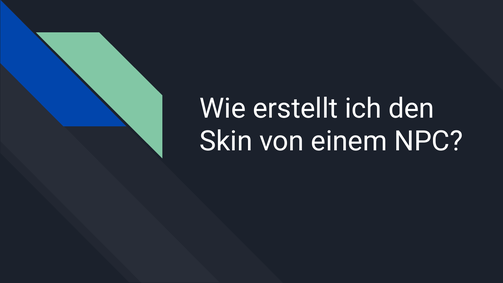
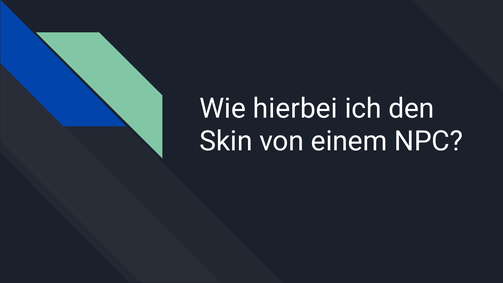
erstellt: erstellt -> hierbei
